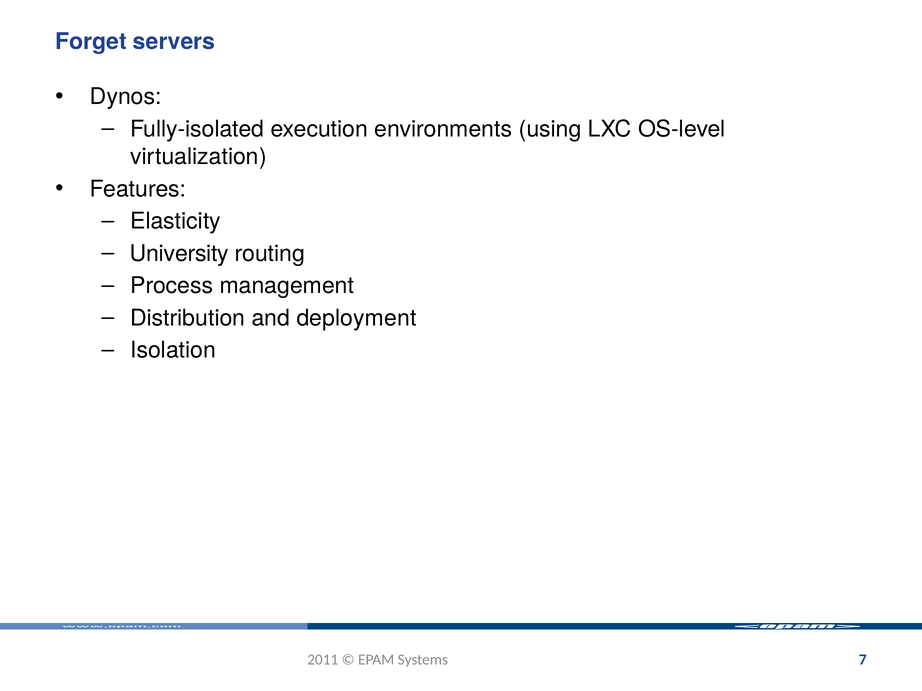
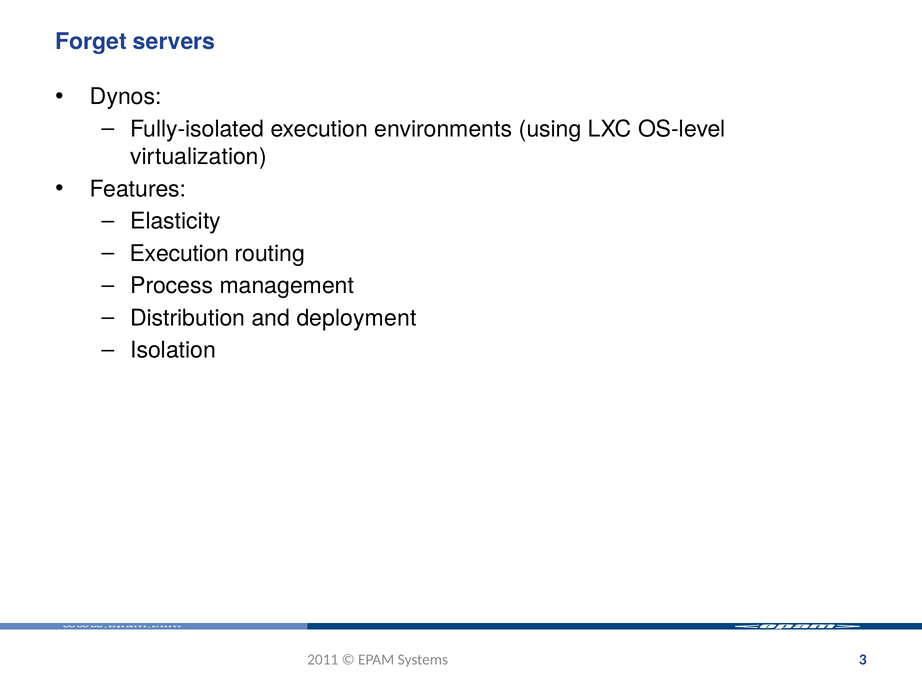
University at (179, 254): University -> Execution
7: 7 -> 3
